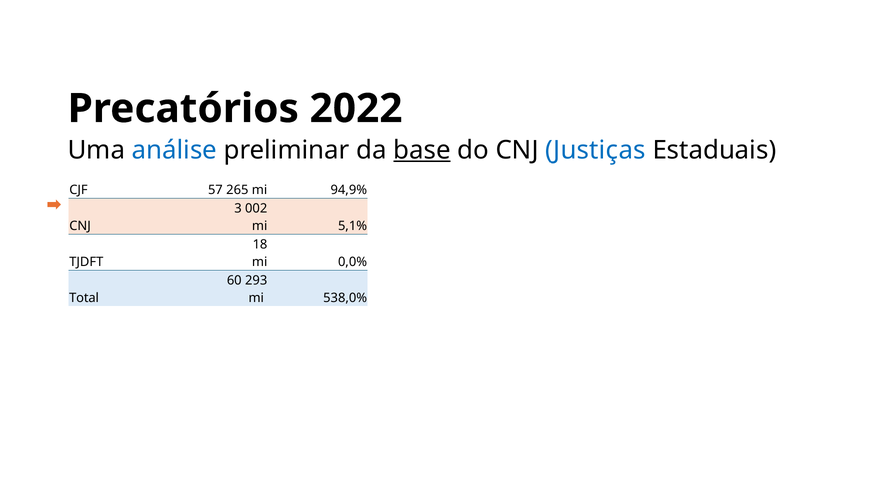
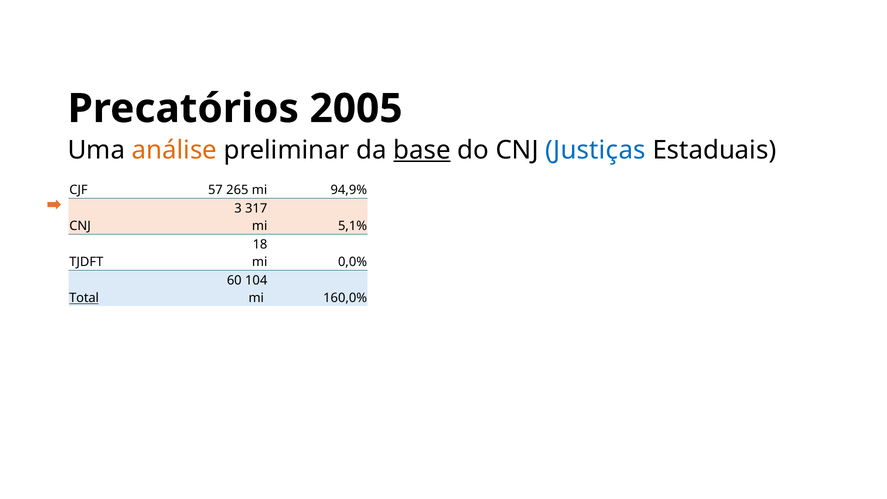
2022: 2022 -> 2005
análise colour: blue -> orange
002: 002 -> 317
293: 293 -> 104
Total underline: none -> present
538,0%: 538,0% -> 160,0%
